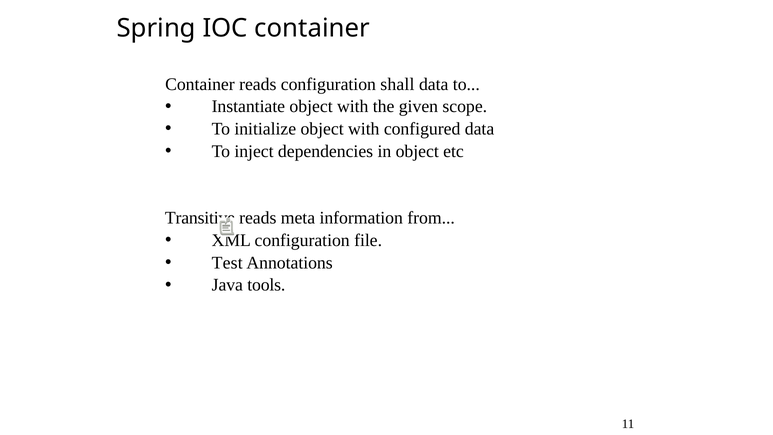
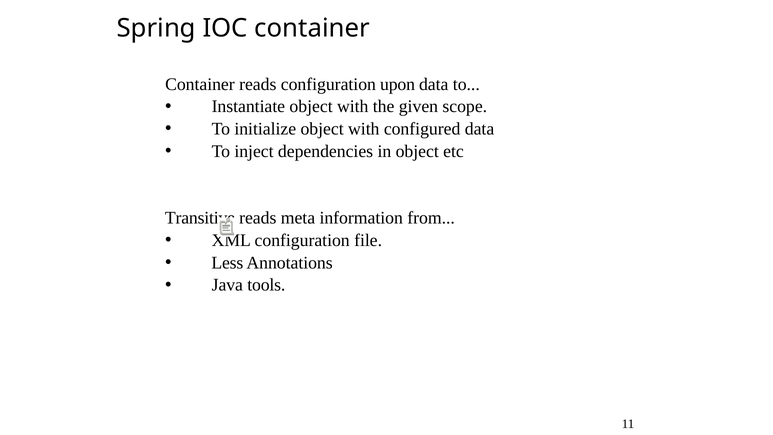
shall: shall -> upon
Test: Test -> Less
